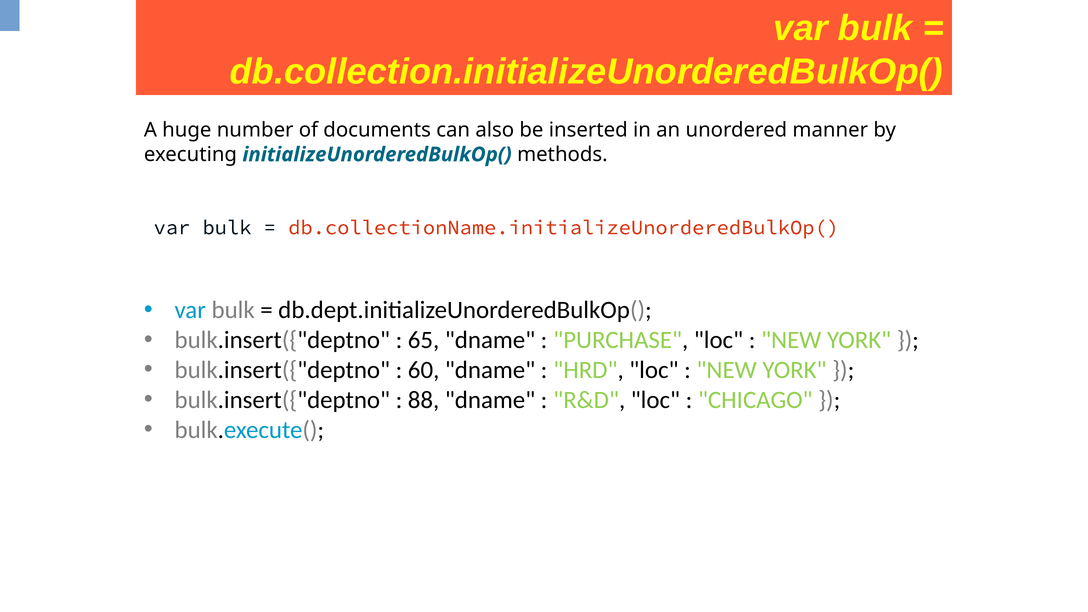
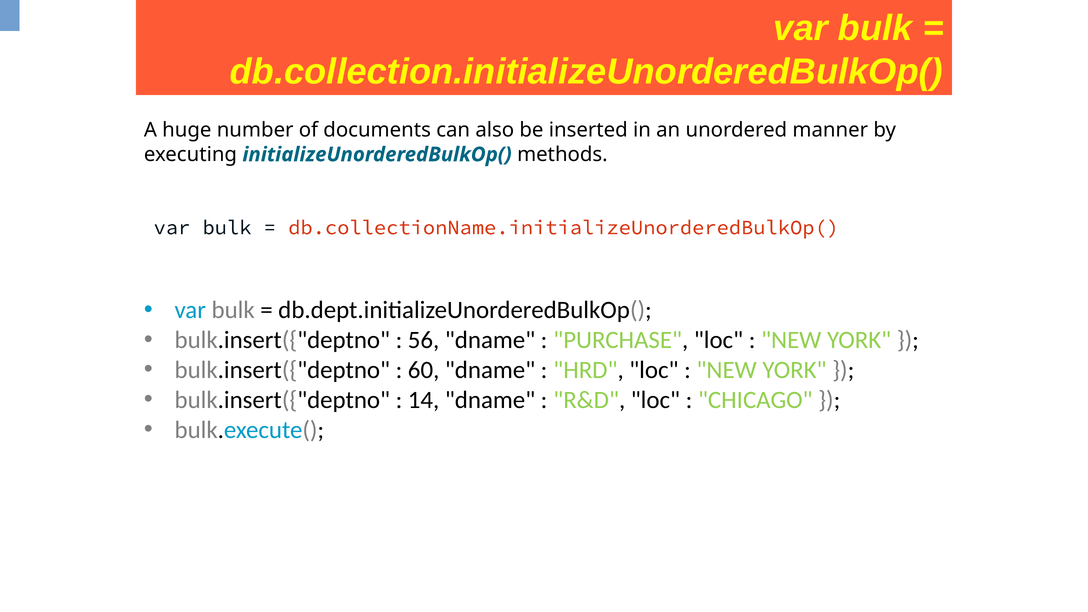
65: 65 -> 56
88: 88 -> 14
